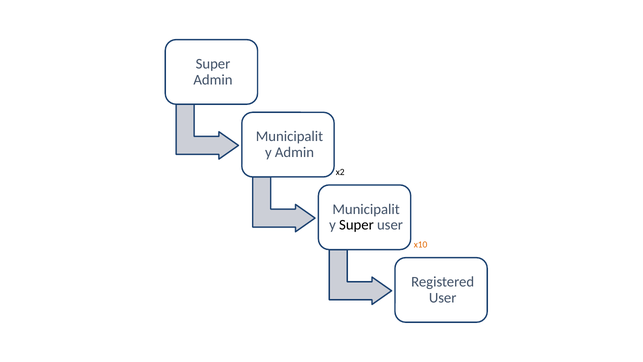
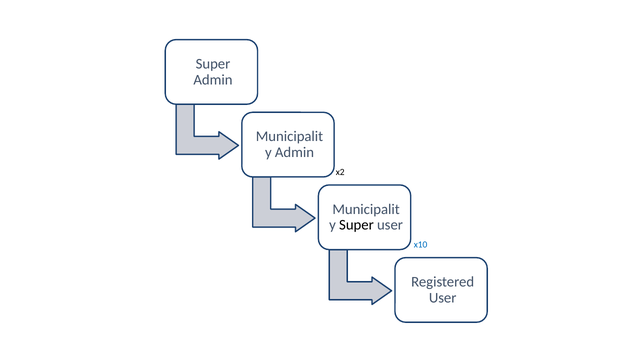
x10 colour: orange -> blue
